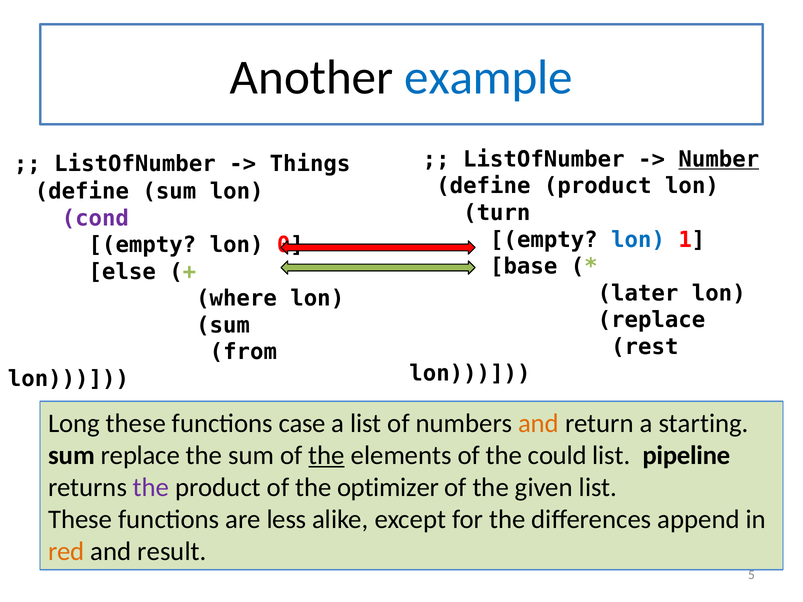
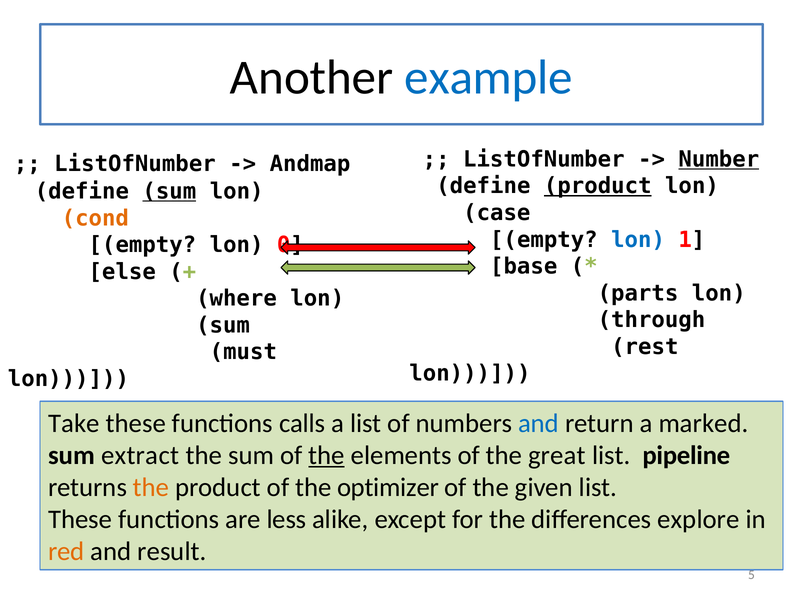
Things: Things -> Andmap
product at (598, 186) underline: none -> present
sum at (169, 192) underline: none -> present
turn: turn -> case
cond colour: purple -> orange
later: later -> parts
replace at (651, 320): replace -> through
from: from -> must
Long: Long -> Take
case: case -> calls
and at (539, 423) colour: orange -> blue
starting: starting -> marked
sum replace: replace -> extract
could: could -> great
the at (151, 488) colour: purple -> orange
append: append -> explore
